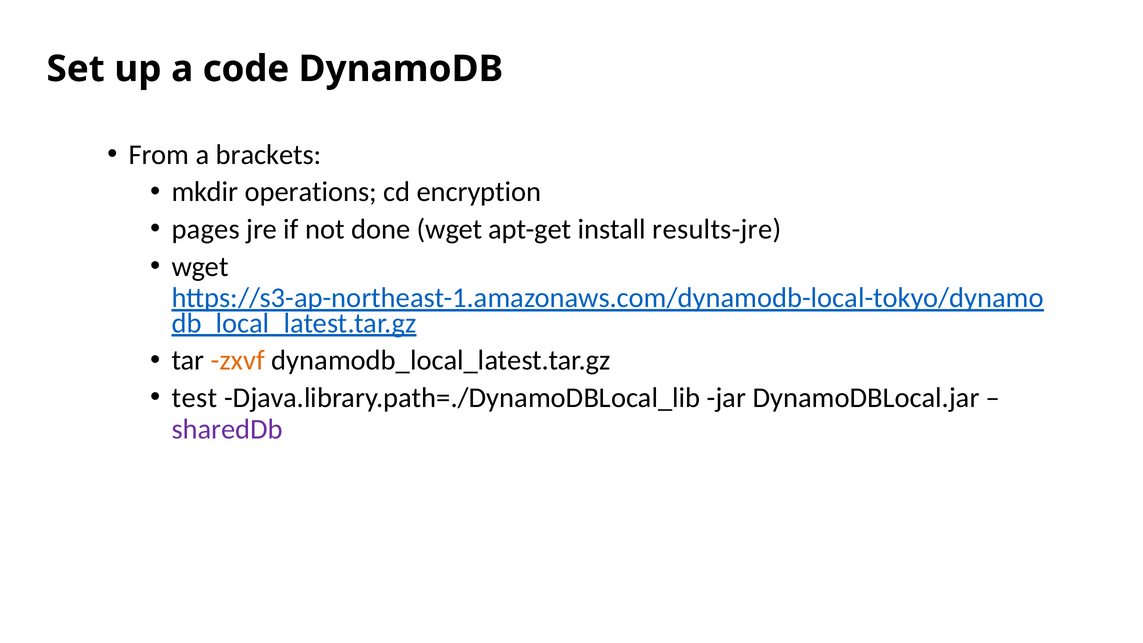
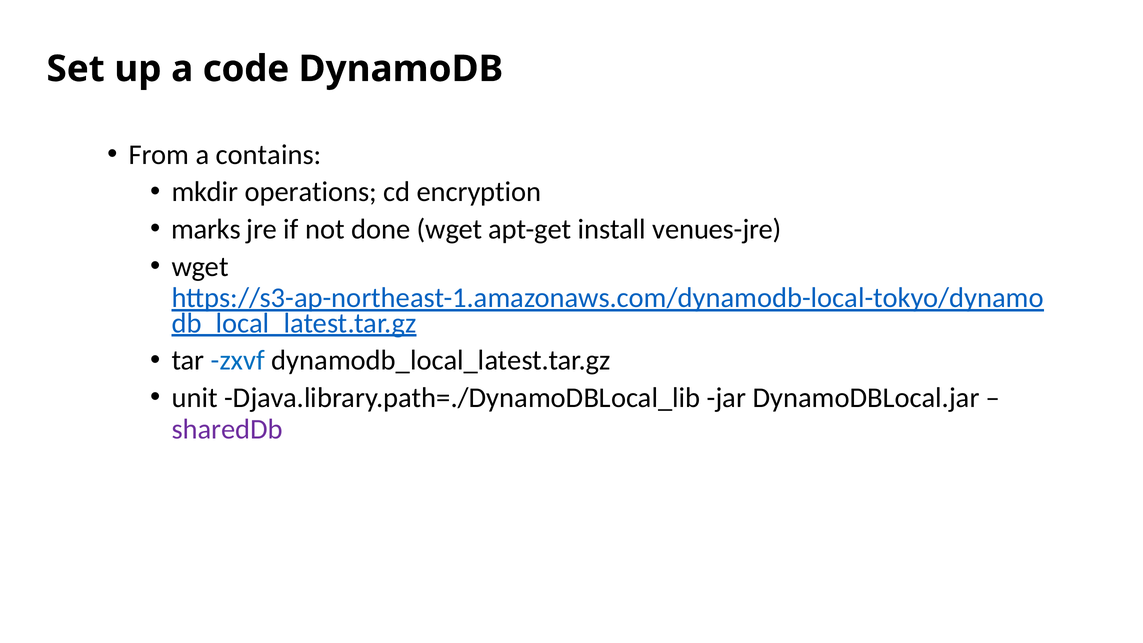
brackets: brackets -> contains
pages: pages -> marks
results-jre: results-jre -> venues-jre
zxvf colour: orange -> blue
test: test -> unit
